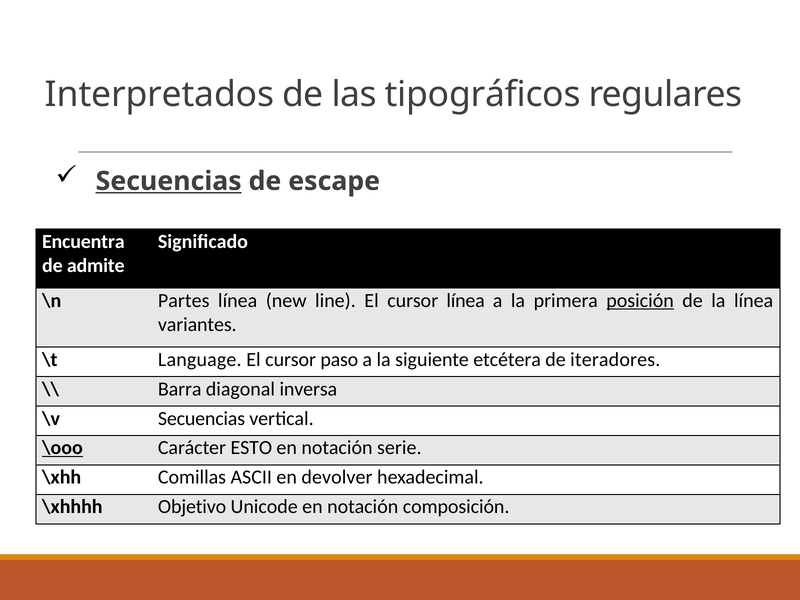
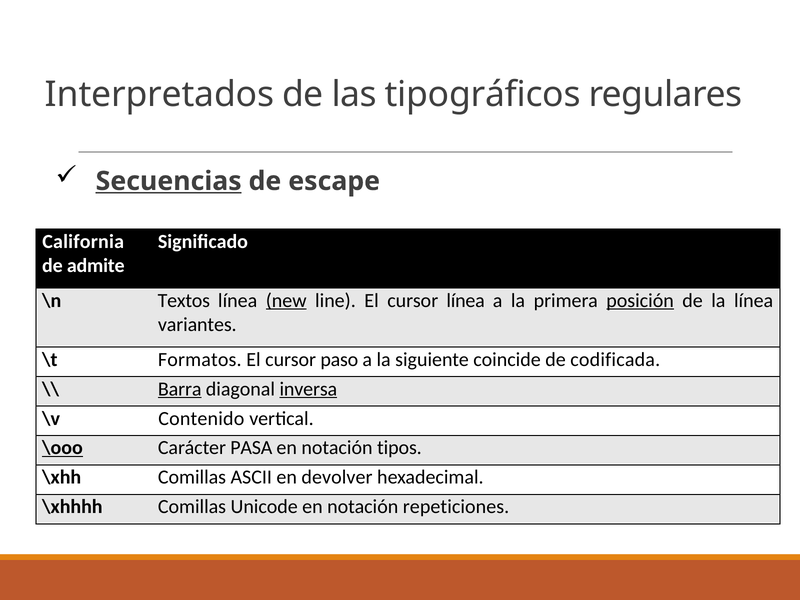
Encuentra: Encuentra -> California
Partes: Partes -> Textos
new underline: none -> present
Language: Language -> Formatos
etcétera: etcétera -> coincide
iteradores: iteradores -> codificada
Barra underline: none -> present
inversa underline: none -> present
\v Secuencias: Secuencias -> Contenido
ESTO: ESTO -> PASA
serie: serie -> tipos
\xhhhh Objetivo: Objetivo -> Comillas
composición: composición -> repeticiones
